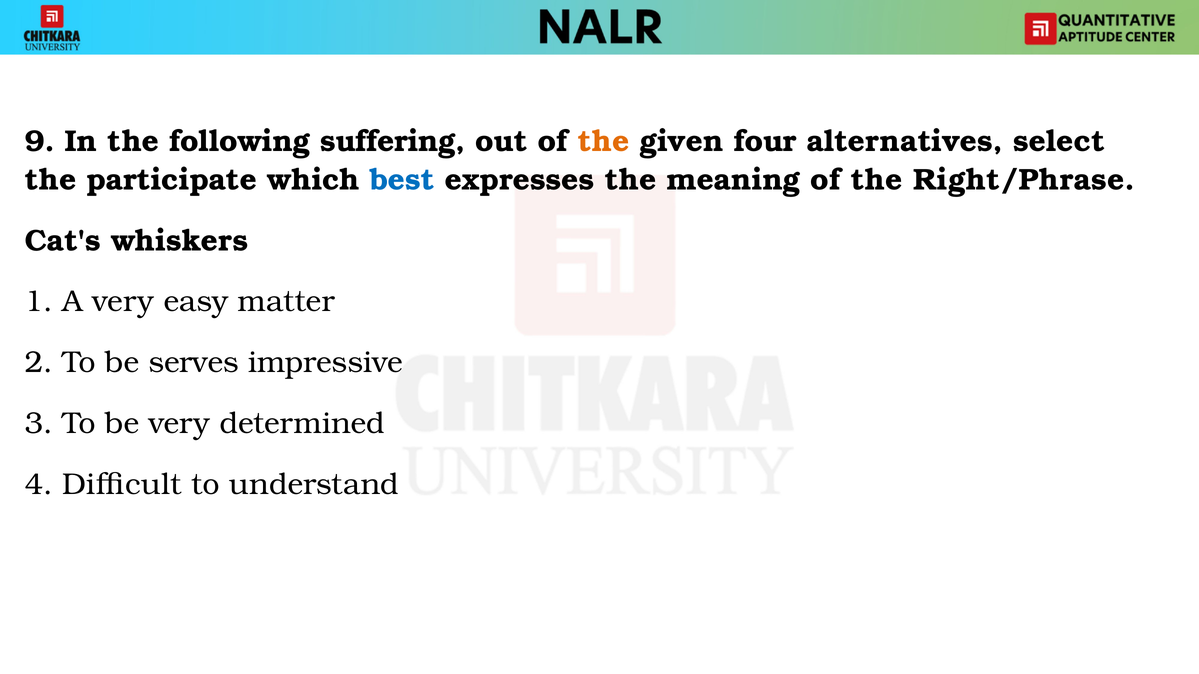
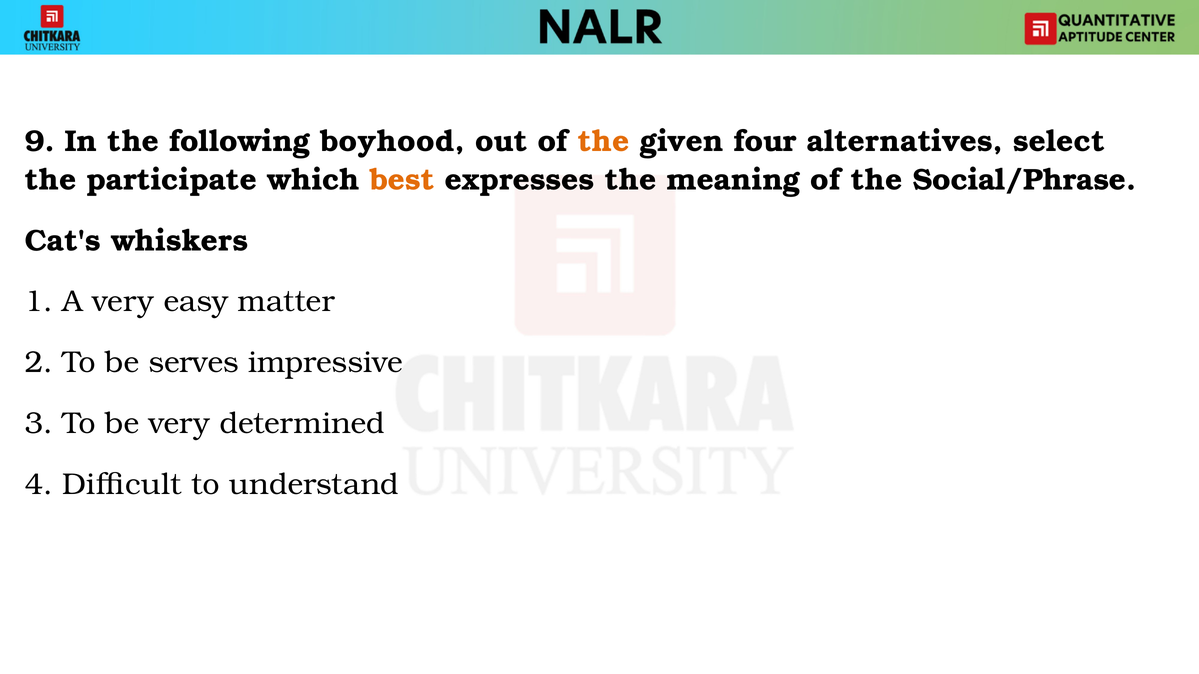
suffering: suffering -> boyhood
best colour: blue -> orange
Right/Phrase: Right/Phrase -> Social/Phrase
